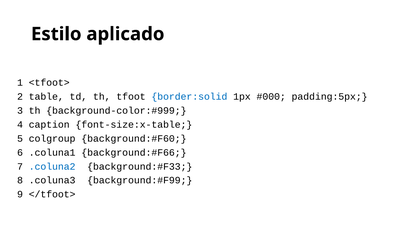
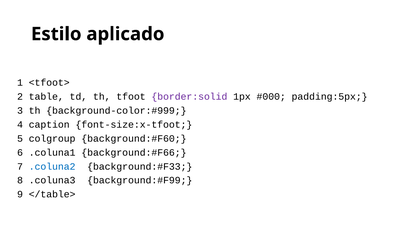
border:solid colour: blue -> purple
font-size:x-table: font-size:x-table -> font-size:x-tfoot
</tfoot>: </tfoot> -> </table>
